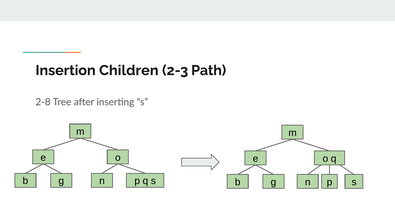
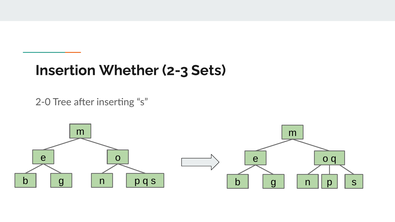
Children: Children -> Whether
Path: Path -> Sets
2-8: 2-8 -> 2-0
